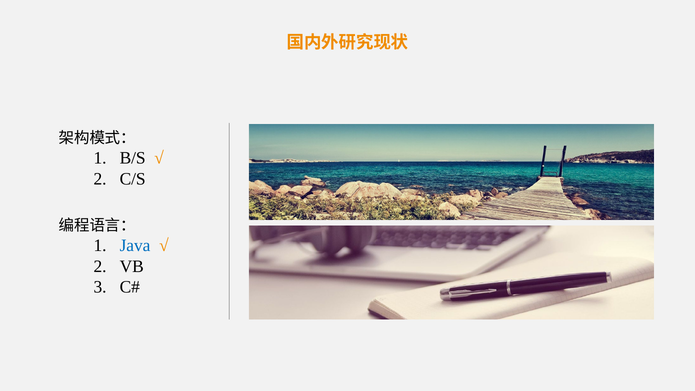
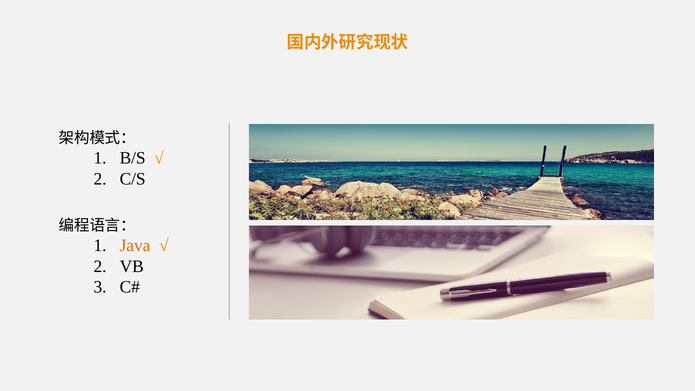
Java colour: blue -> orange
